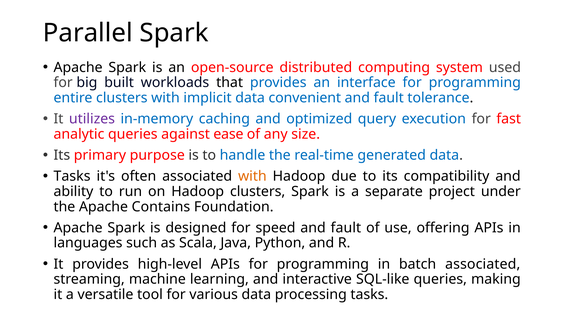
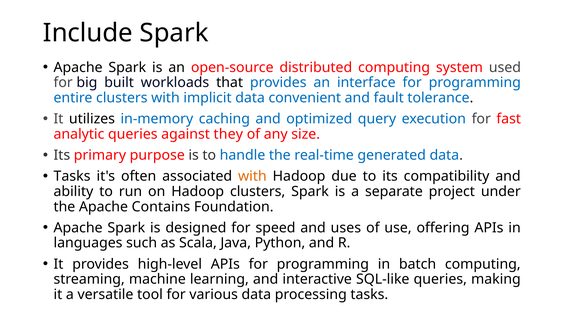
Parallel: Parallel -> Include
utilizes colour: purple -> black
ease: ease -> they
speed and fault: fault -> uses
batch associated: associated -> computing
